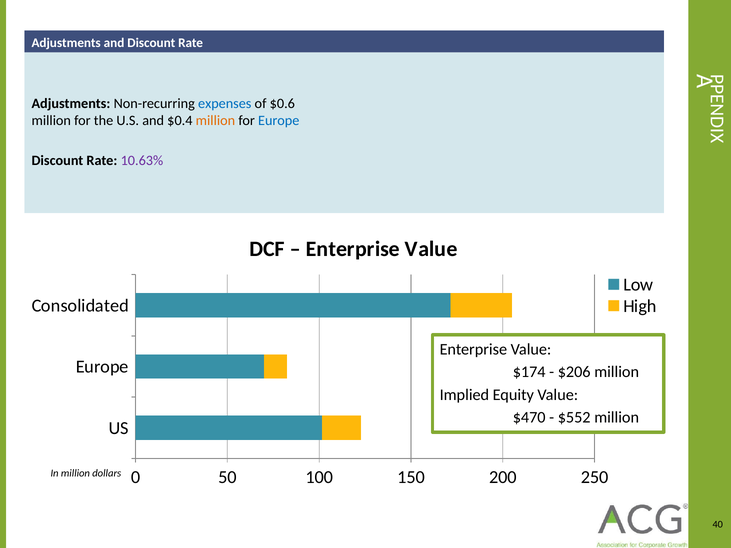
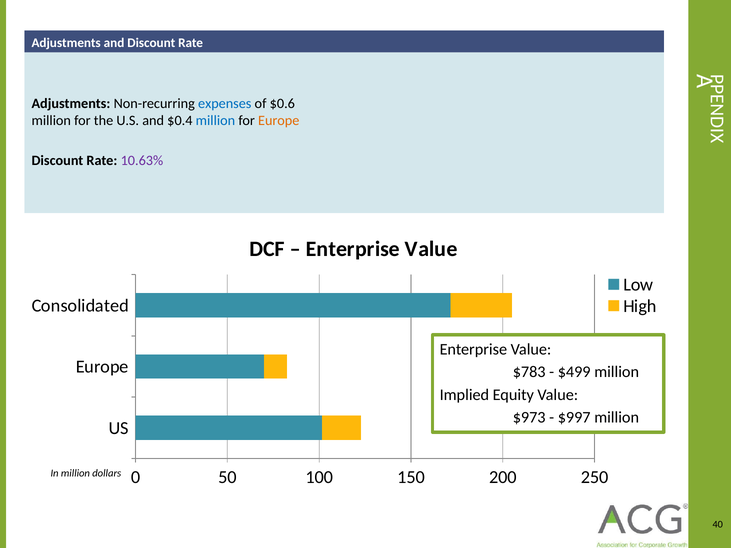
million at (215, 121) colour: orange -> blue
Europe at (279, 121) colour: blue -> orange
$174: $174 -> $783
$206: $206 -> $499
$470: $470 -> $973
$552: $552 -> $997
